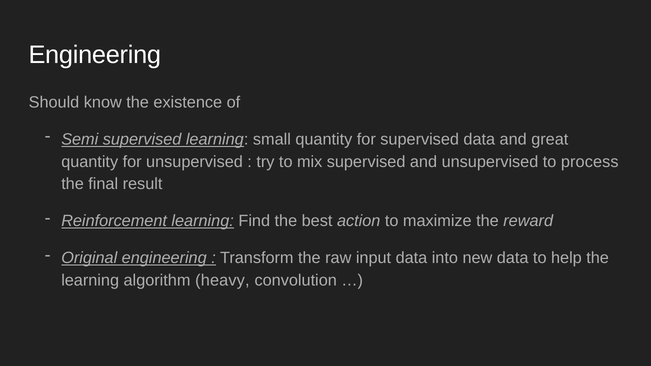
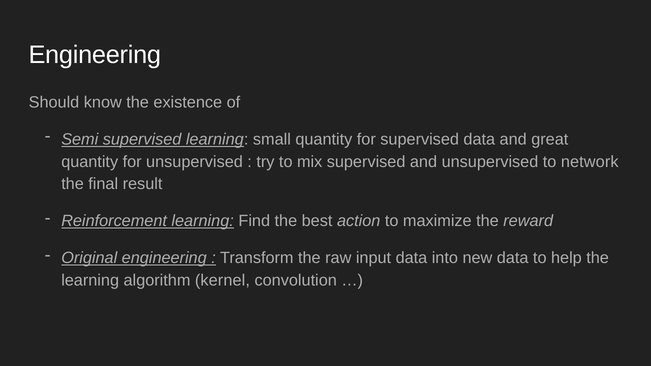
process: process -> network
heavy: heavy -> kernel
